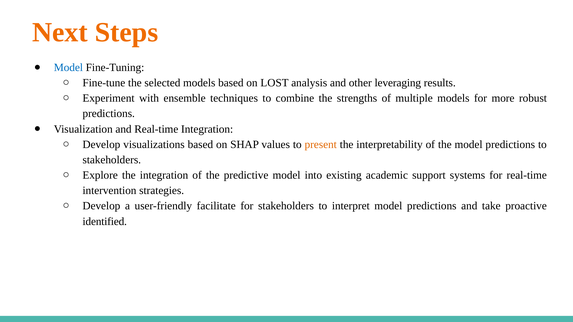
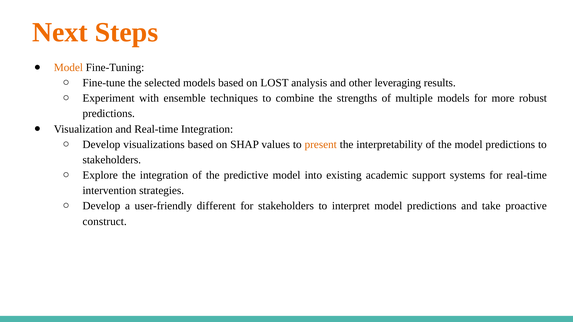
Model at (68, 68) colour: blue -> orange
facilitate: facilitate -> different
identified: identified -> construct
